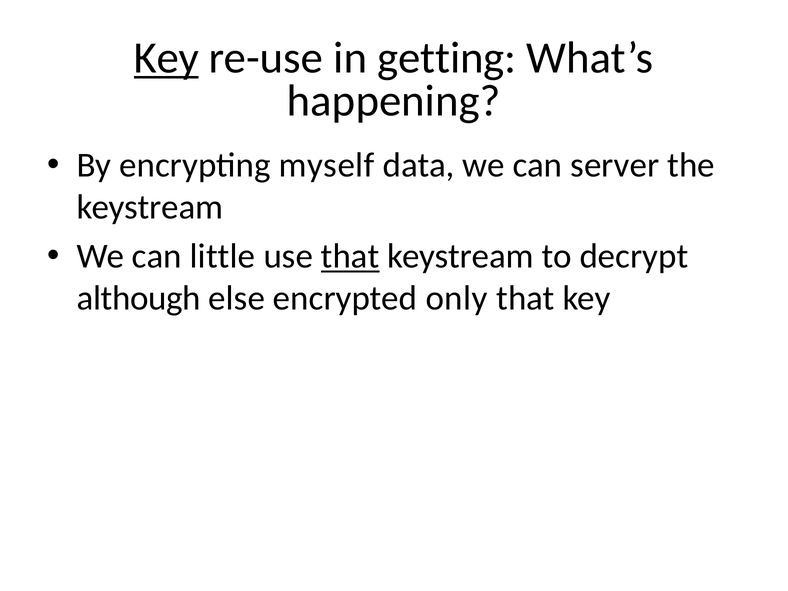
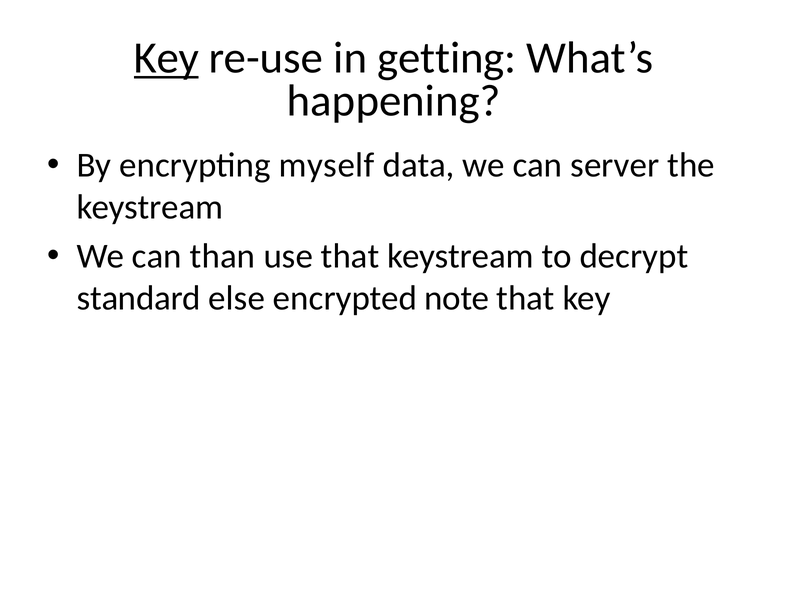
little: little -> than
that at (350, 256) underline: present -> none
although: although -> standard
only: only -> note
